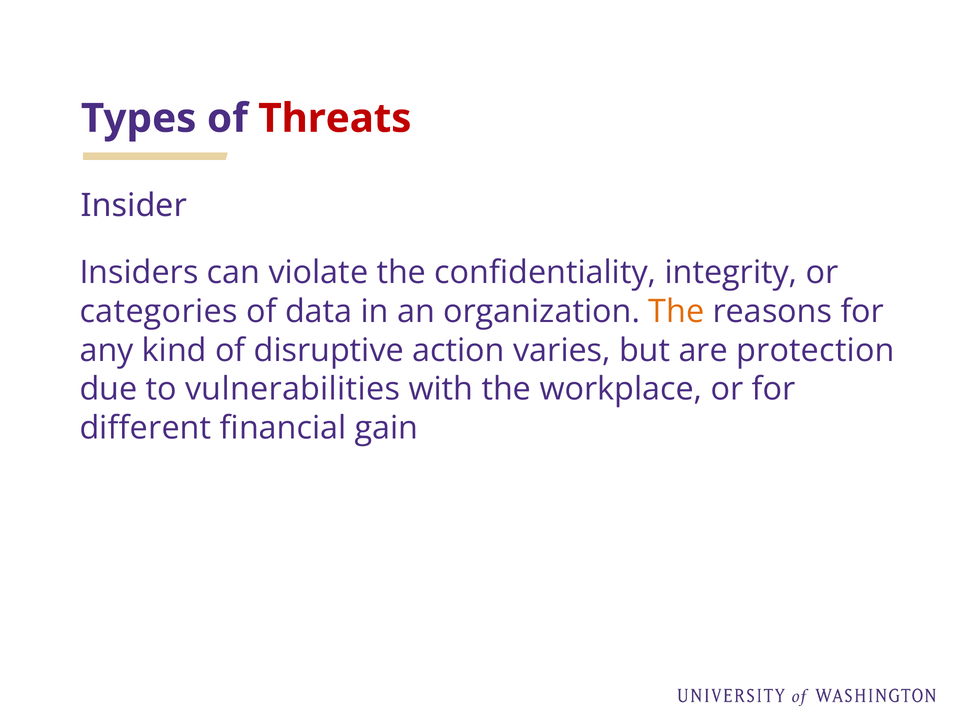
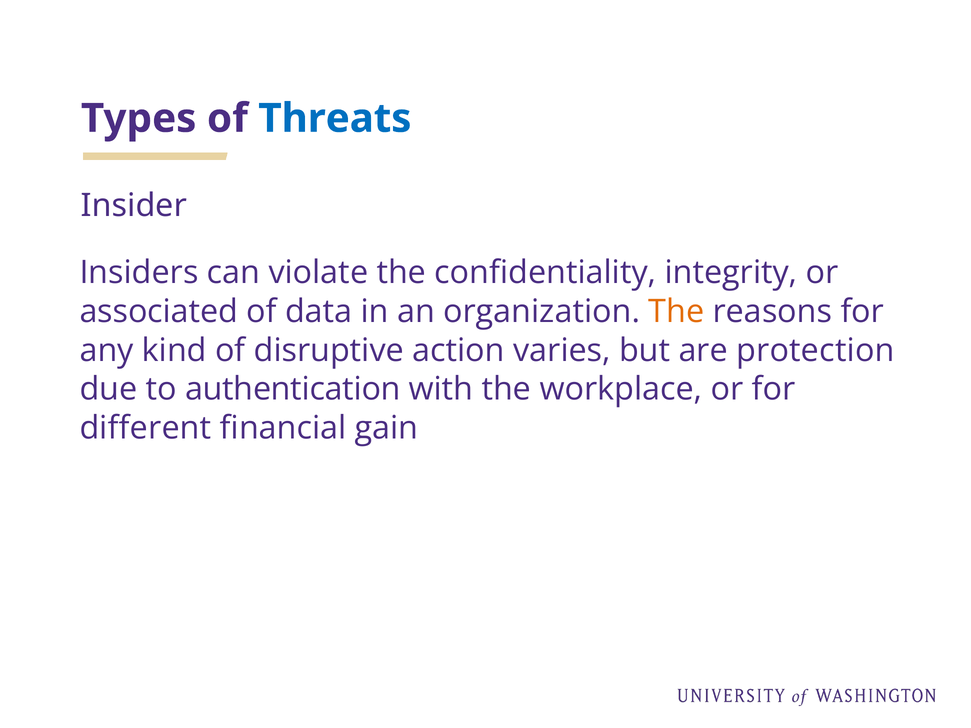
Threats colour: red -> blue
categories: categories -> associated
vulnerabilities: vulnerabilities -> authentication
